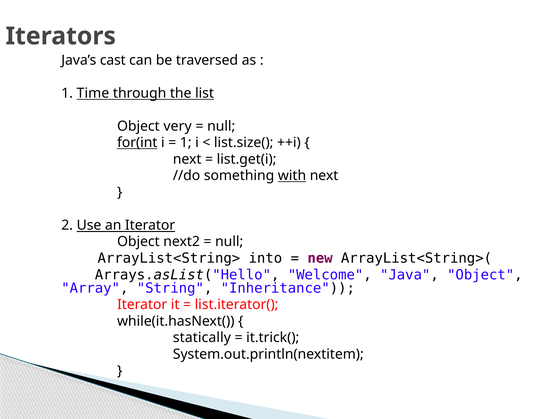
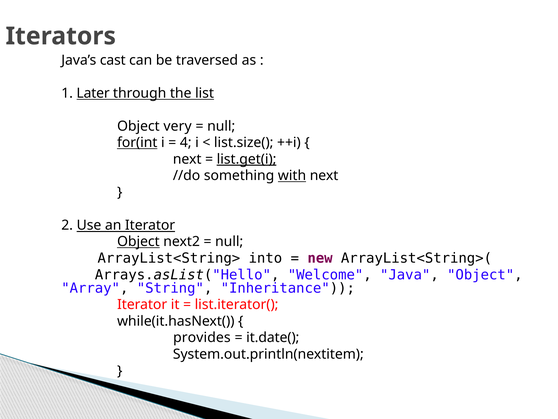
Time: Time -> Later
1 at (186, 142): 1 -> 4
list.get(i underline: none -> present
Object at (138, 241) underline: none -> present
statically: statically -> provides
it.trick(: it.trick( -> it.date(
